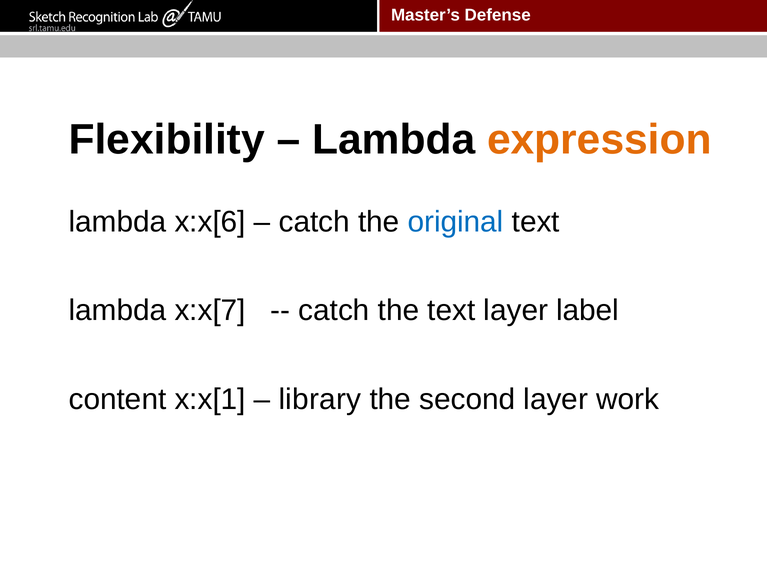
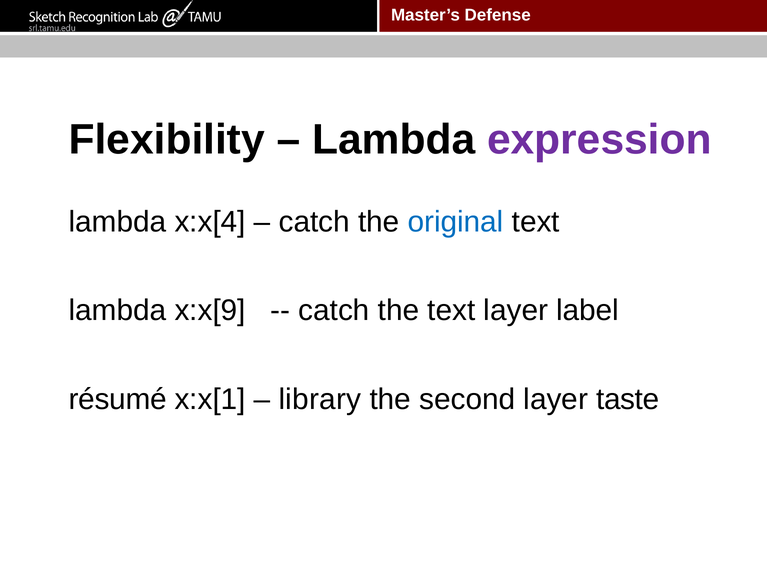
expression colour: orange -> purple
x:x[6: x:x[6 -> x:x[4
x:x[7: x:x[7 -> x:x[9
content: content -> résumé
work: work -> taste
